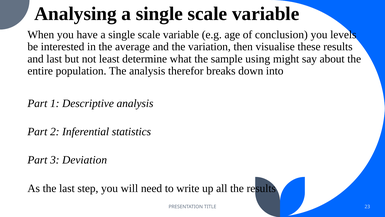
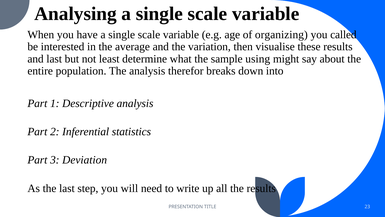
conclusion: conclusion -> organizing
levels: levels -> called
